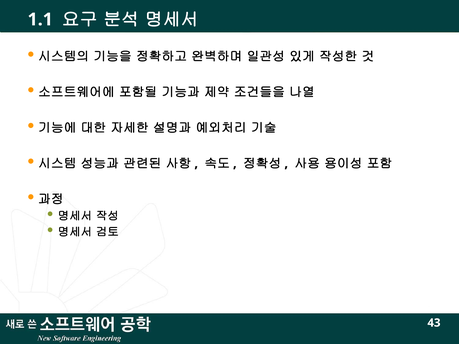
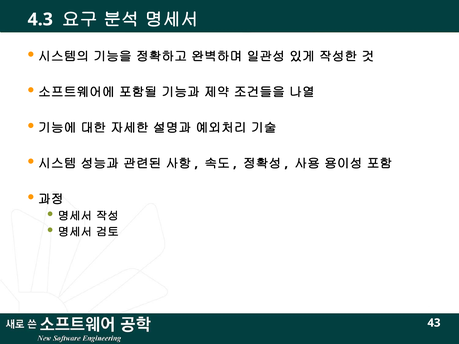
1.1: 1.1 -> 4.3
